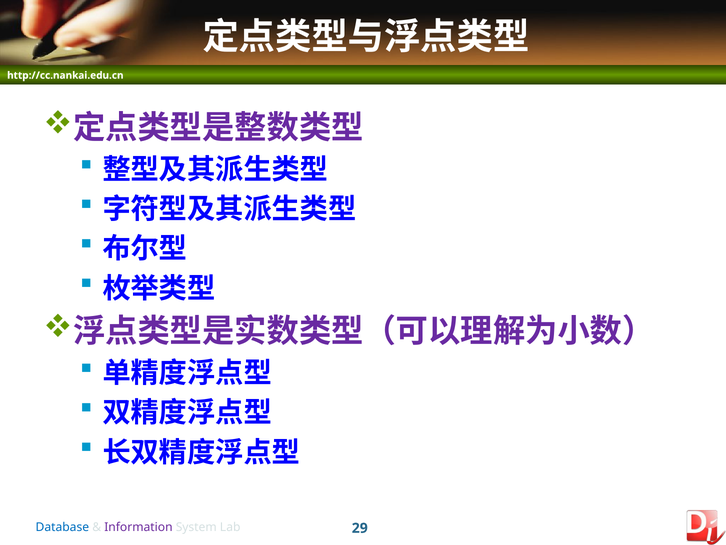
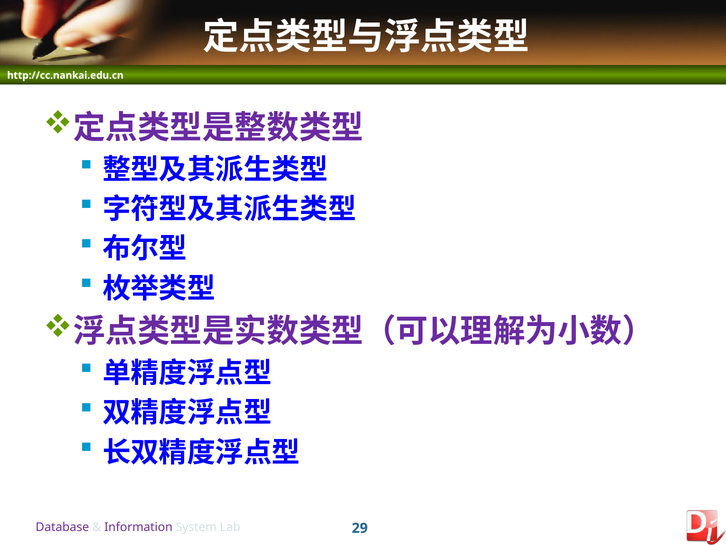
Database colour: blue -> purple
